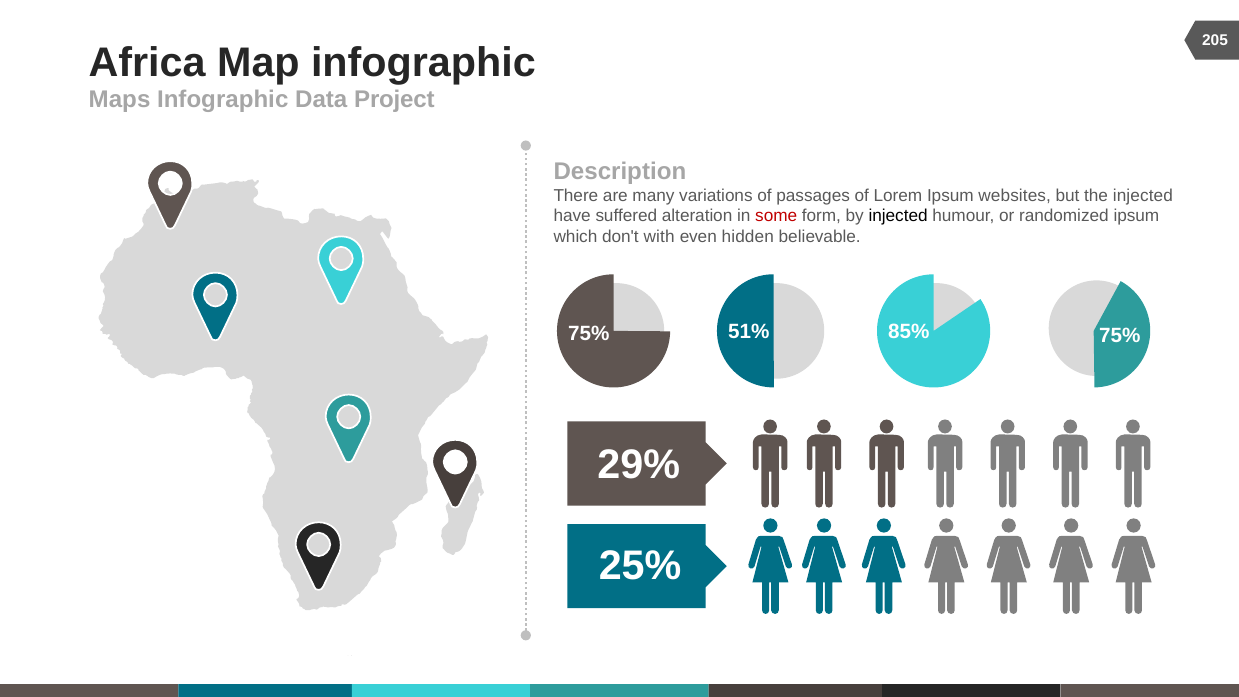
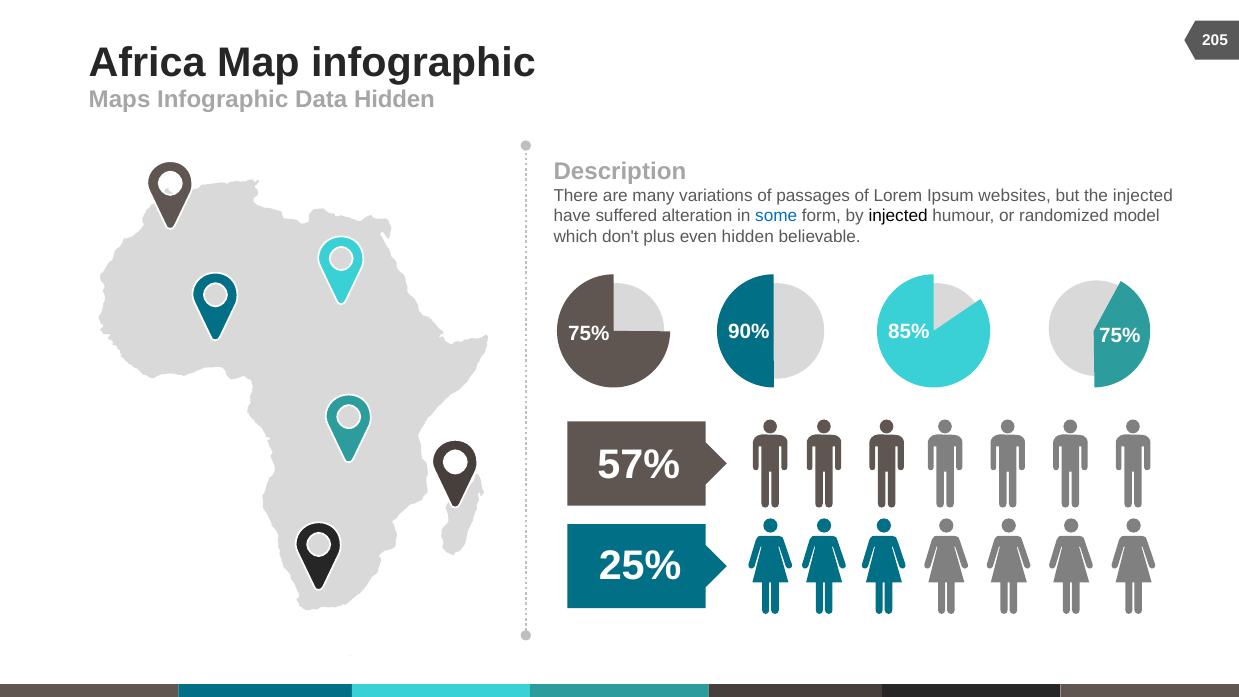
Data Project: Project -> Hidden
some colour: red -> blue
randomized ipsum: ipsum -> model
with: with -> plus
51%: 51% -> 90%
29%: 29% -> 57%
